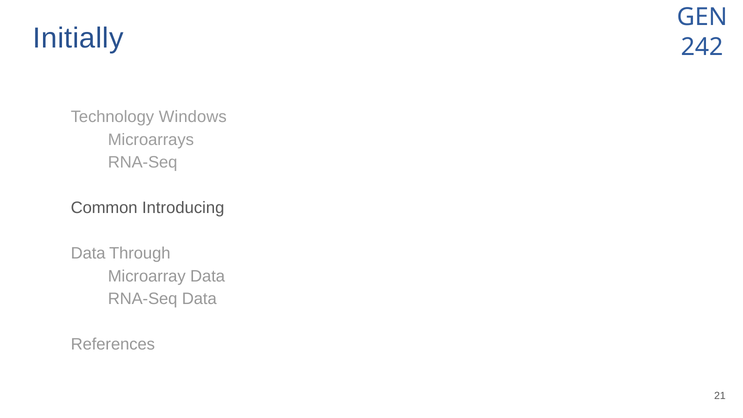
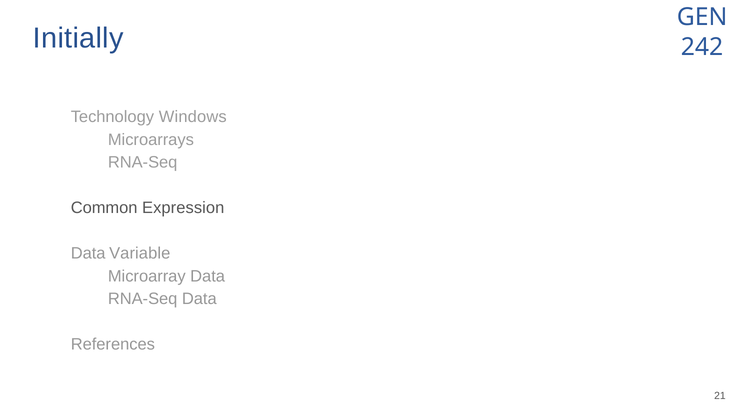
Introducing: Introducing -> Expression
Through: Through -> Variable
